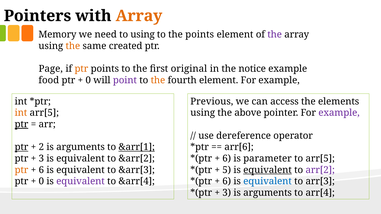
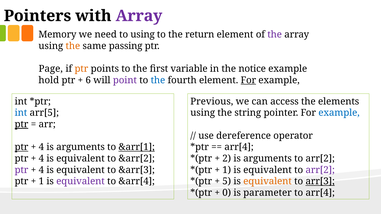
Array at (139, 16) colour: orange -> purple
the points: points -> return
created: created -> passing
original: original -> variable
food: food -> hold
0 at (88, 80): 0 -> 6
the at (158, 80) colour: orange -> blue
For at (248, 80) underline: none -> present
int at (21, 113) colour: orange -> blue
above: above -> string
example at (339, 113) colour: purple -> blue
2 at (41, 147): 2 -> 4
arr[6 at (239, 147): arr[6 -> arr[4
3 at (41, 159): 3 -> 4
6 at (227, 159): 6 -> 2
parameter at (267, 159): parameter -> arguments
arr[5 at (320, 159): arr[5 -> arr[2
ptr at (22, 170) colour: orange -> purple
6 at (41, 170): 6 -> 4
5 at (227, 170): 5 -> 1
equivalent at (268, 170) underline: present -> none
0 at (41, 182): 0 -> 1
6 at (227, 182): 6 -> 5
equivalent at (268, 182) colour: blue -> orange
arr[3 underline: none -> present
3 at (227, 193): 3 -> 0
arguments at (268, 193): arguments -> parameter
